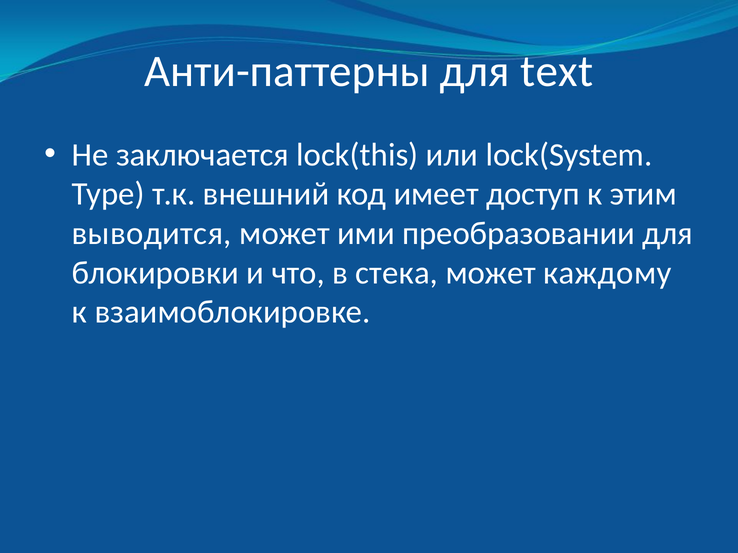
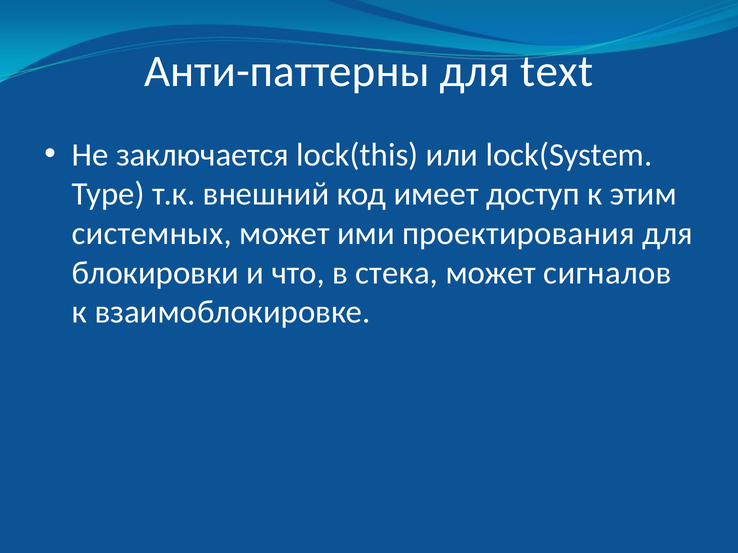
выводится: выводится -> системных
преобразовании: преобразовании -> проектирования
каждому: каждому -> сигналов
